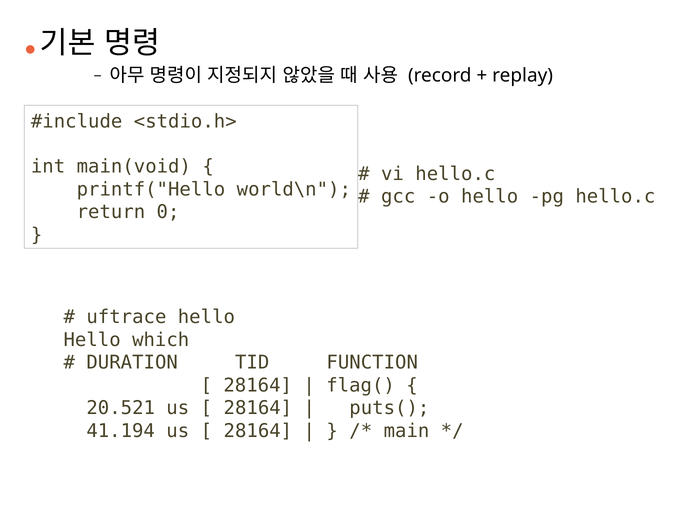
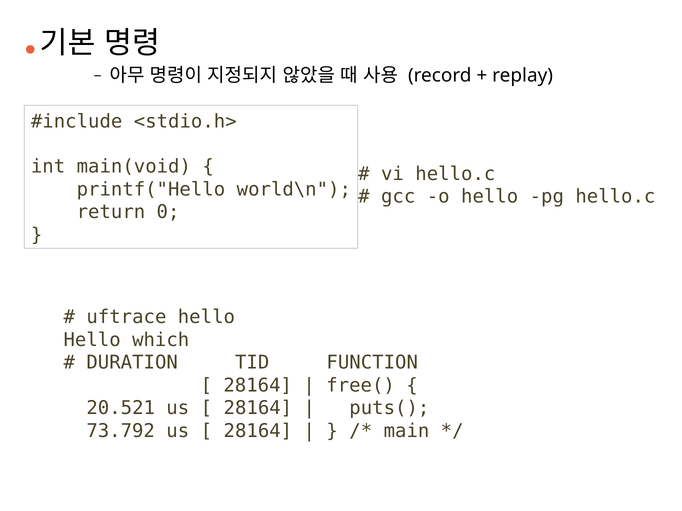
flag(: flag( -> free(
41.194: 41.194 -> 73.792
